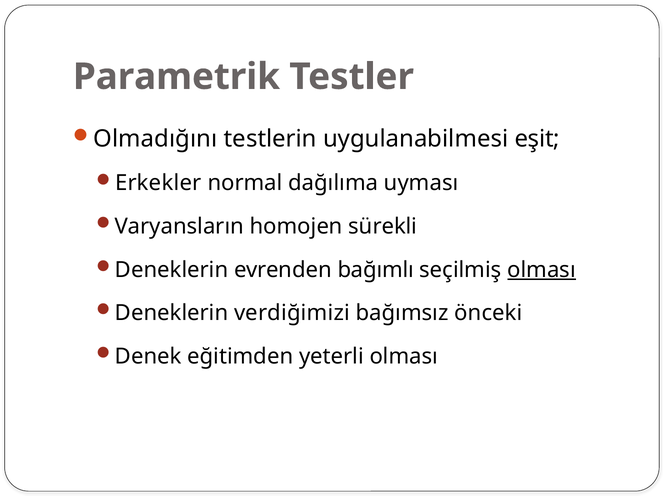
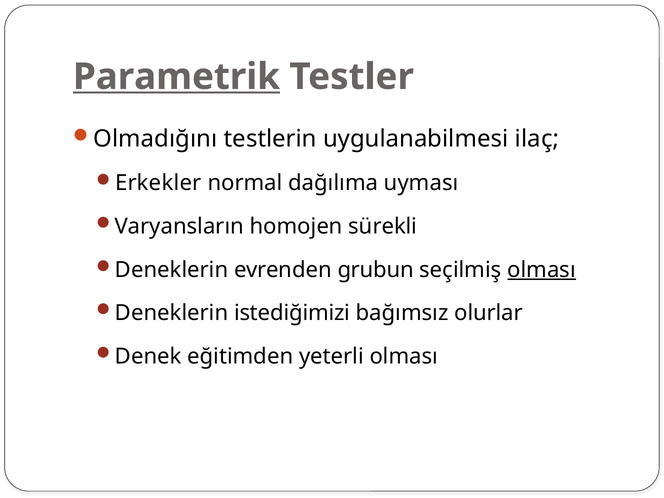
Parametrik underline: none -> present
eşit: eşit -> ilaç
bağımlı: bağımlı -> grubun
verdiğimizi: verdiğimizi -> istediğimizi
önceki: önceki -> olurlar
